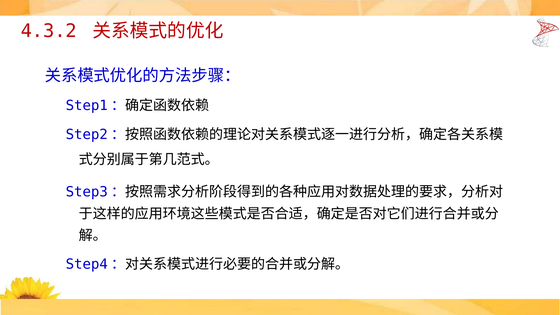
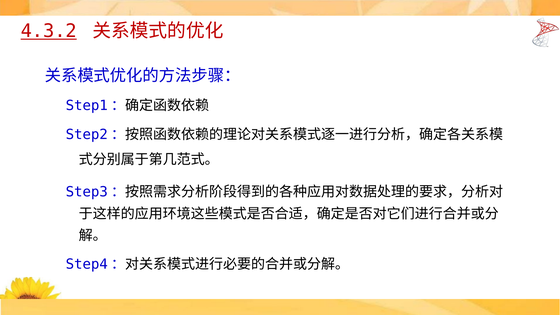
4.3.2 underline: none -> present
